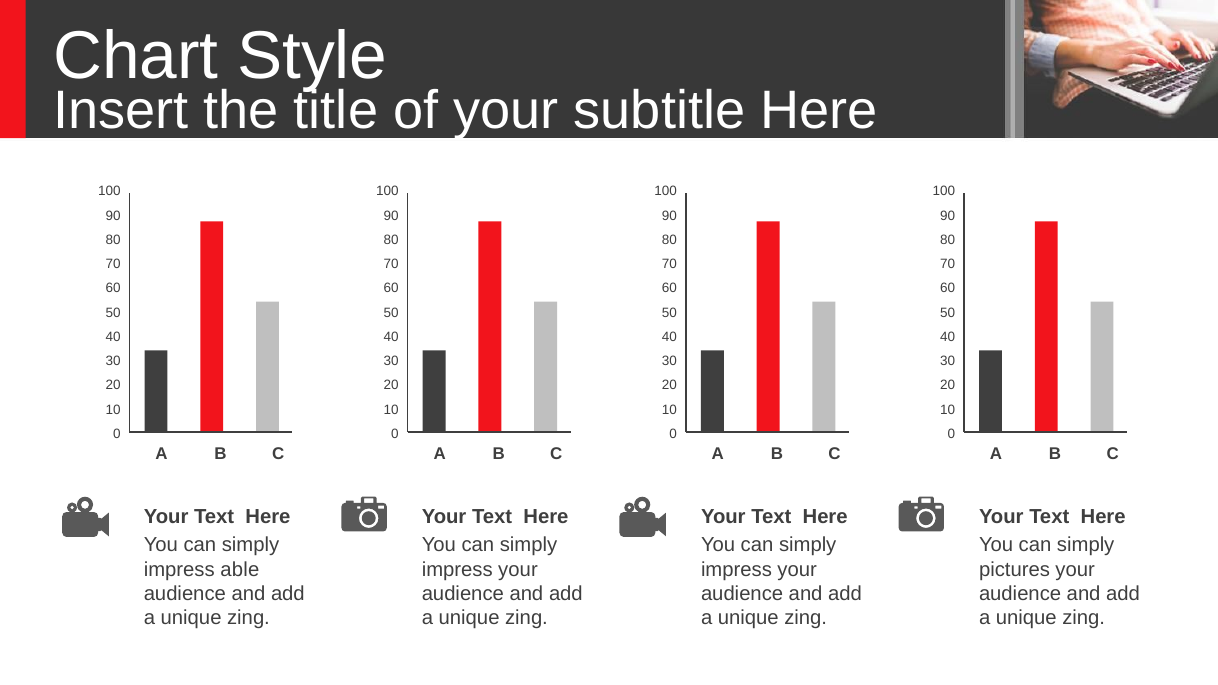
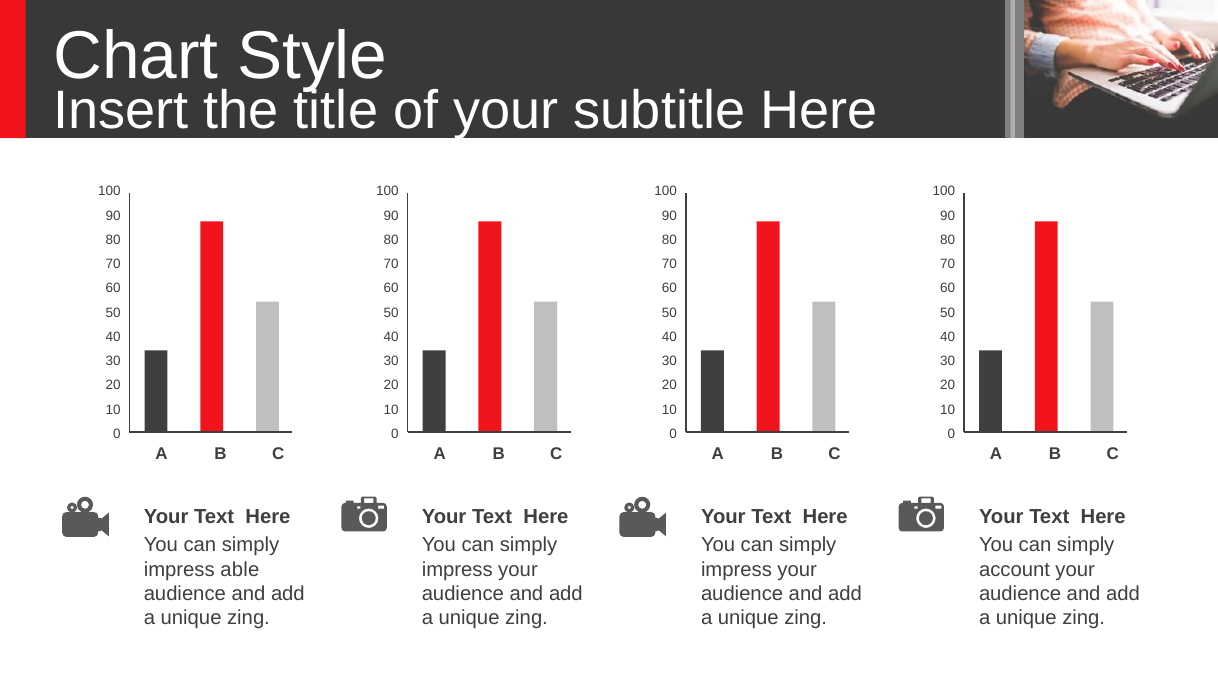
pictures: pictures -> account
